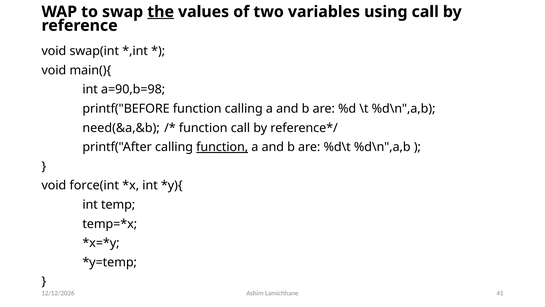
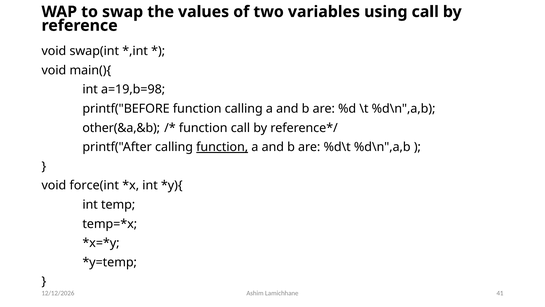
the underline: present -> none
a=90,b=98: a=90,b=98 -> a=19,b=98
need(&a,&b: need(&a,&b -> other(&a,&b
